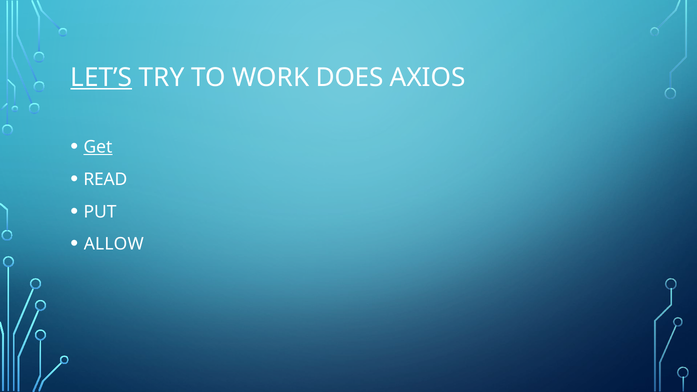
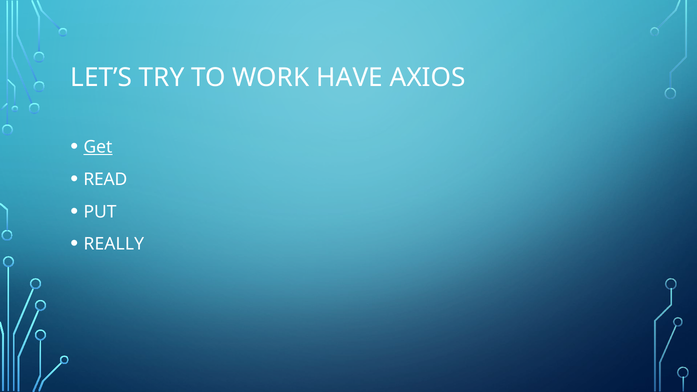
LET’S underline: present -> none
DOES: DOES -> HAVE
ALLOW: ALLOW -> REALLY
